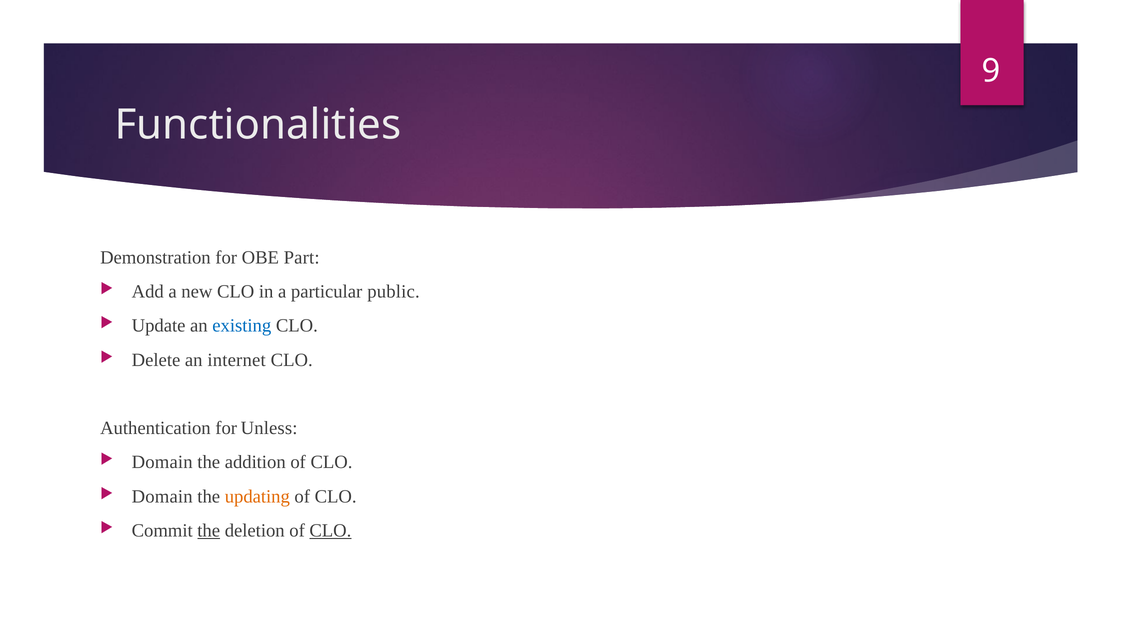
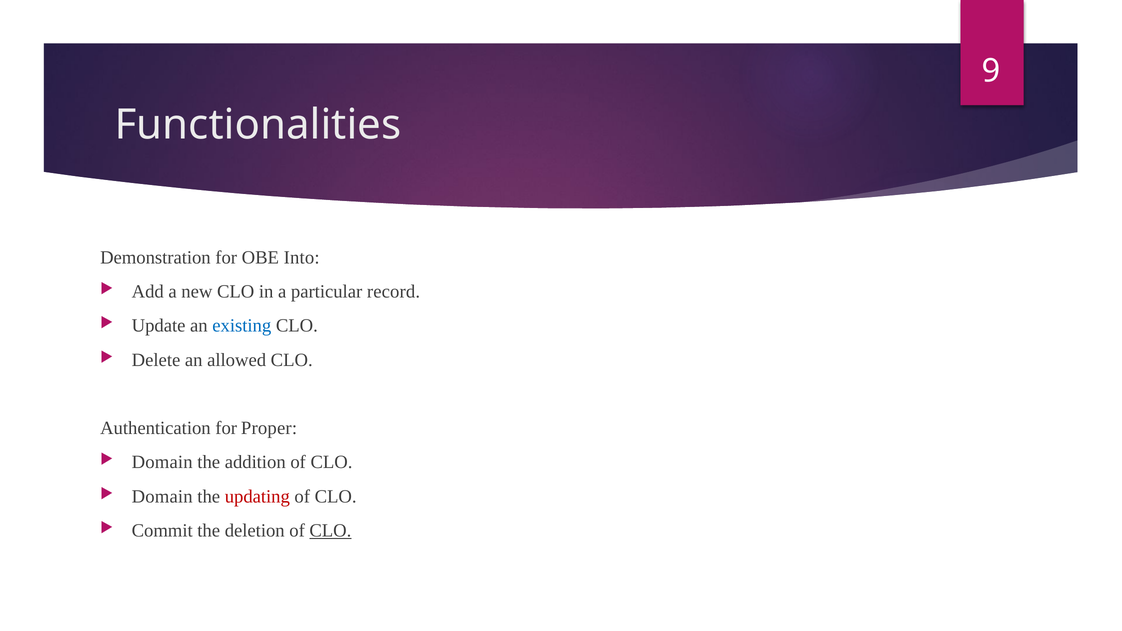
Part: Part -> Into
public: public -> record
internet: internet -> allowed
Unless: Unless -> Proper
updating colour: orange -> red
the at (209, 531) underline: present -> none
